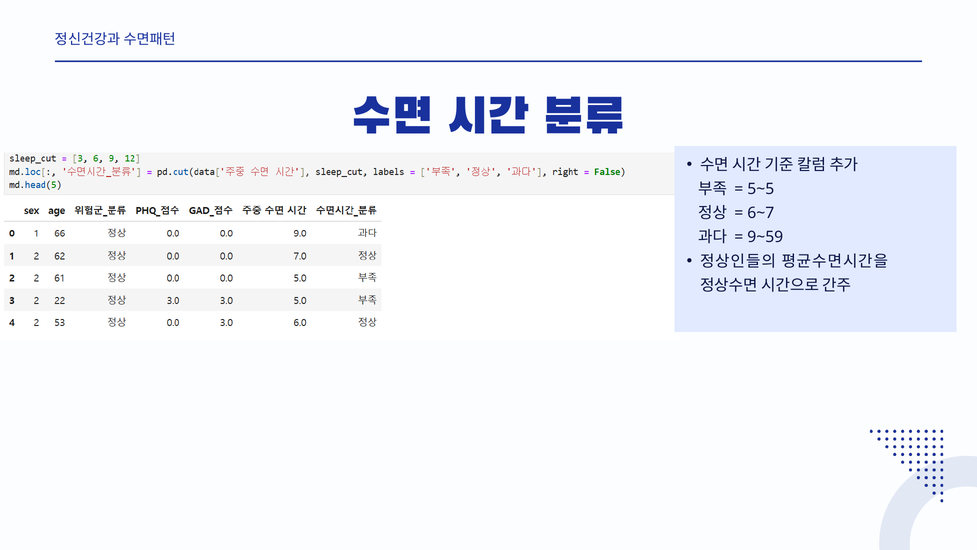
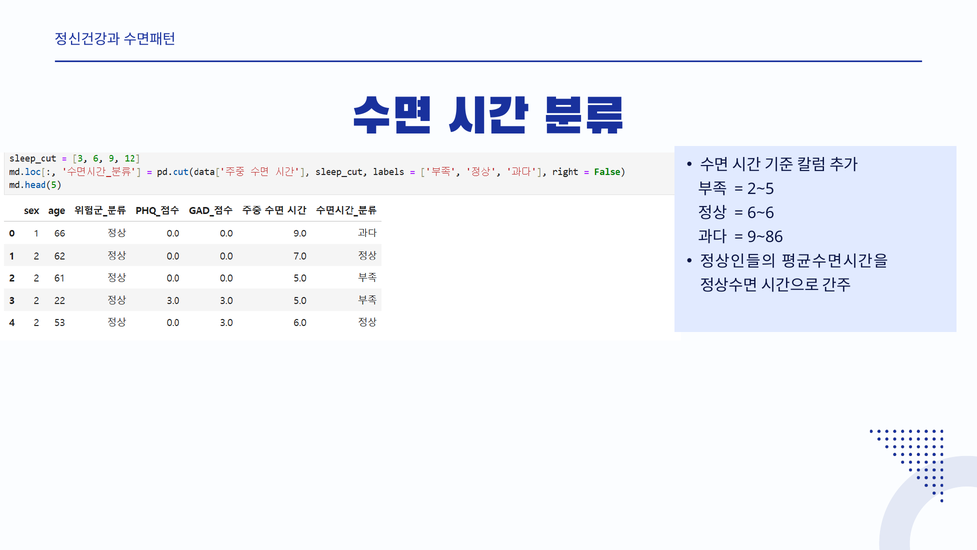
5~5: 5~5 -> 2~5
6~7: 6~7 -> 6~6
9~59: 9~59 -> 9~86
